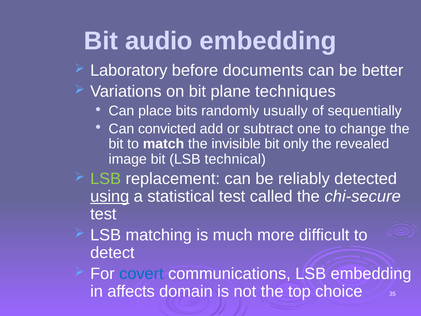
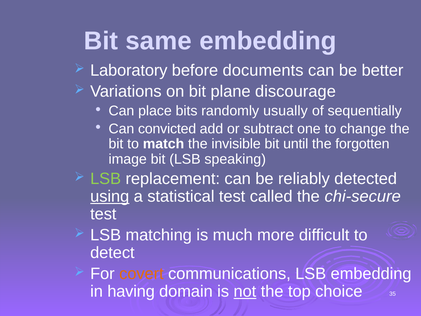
audio: audio -> same
techniques: techniques -> discourage
only: only -> until
revealed: revealed -> forgotten
technical: technical -> speaking
covert colour: blue -> orange
affects: affects -> having
not underline: none -> present
